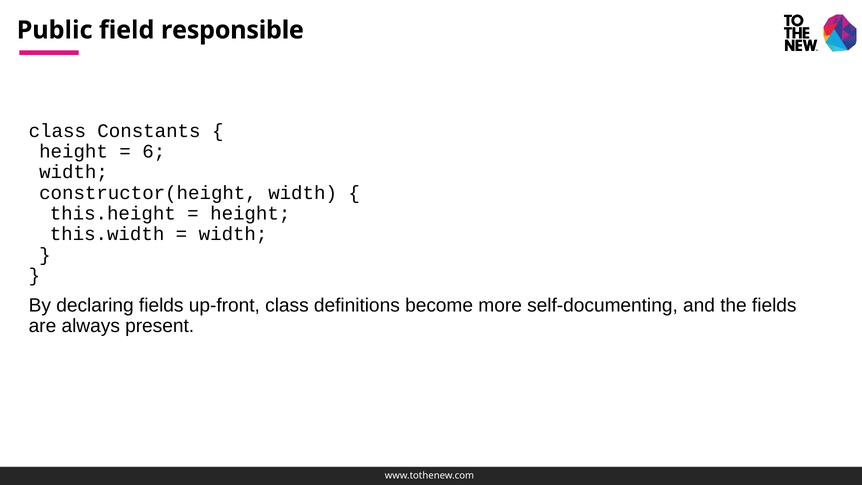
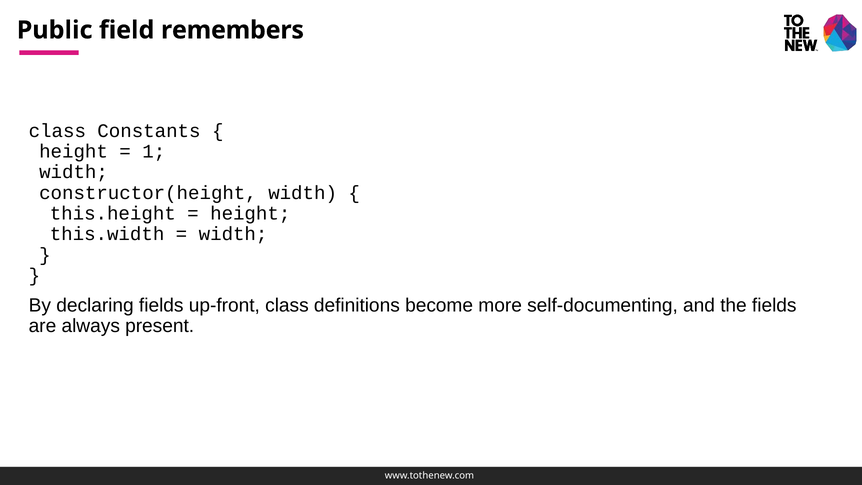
responsible: responsible -> remembers
6: 6 -> 1
